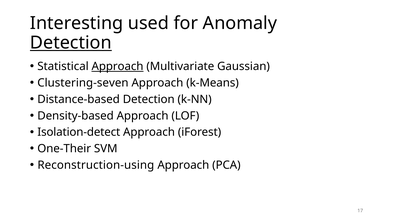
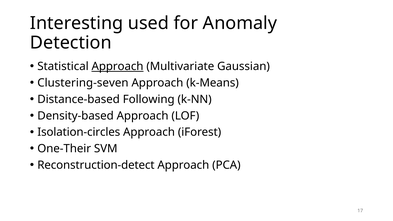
Detection at (71, 43) underline: present -> none
Distance-based Detection: Detection -> Following
Isolation-detect: Isolation-detect -> Isolation-circles
Reconstruction-using: Reconstruction-using -> Reconstruction-detect
